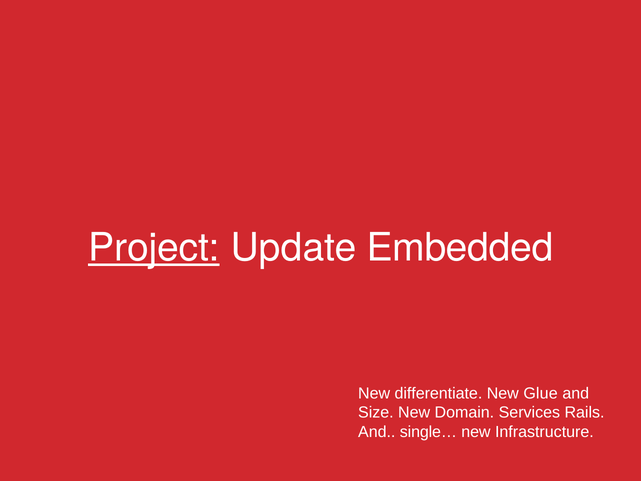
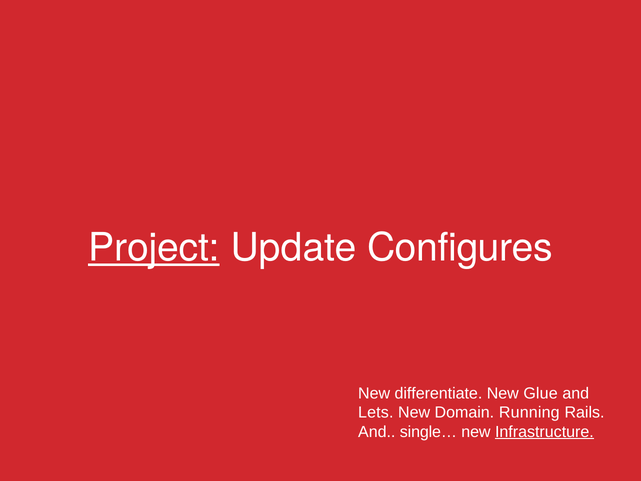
Embedded: Embedded -> Configures
Size: Size -> Lets
Services: Services -> Running
Infrastructure underline: none -> present
